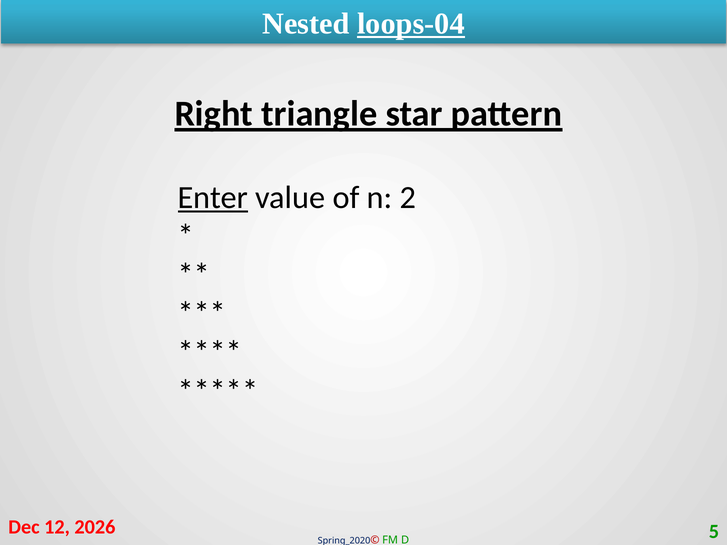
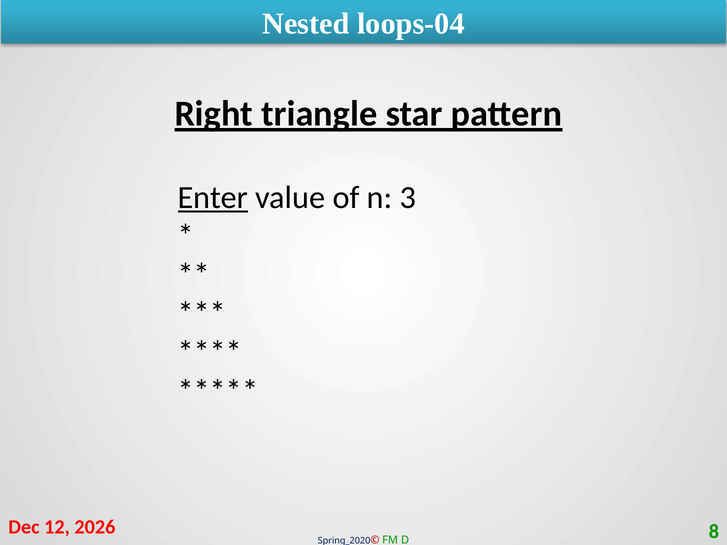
loops-04 underline: present -> none
2: 2 -> 3
5: 5 -> 8
